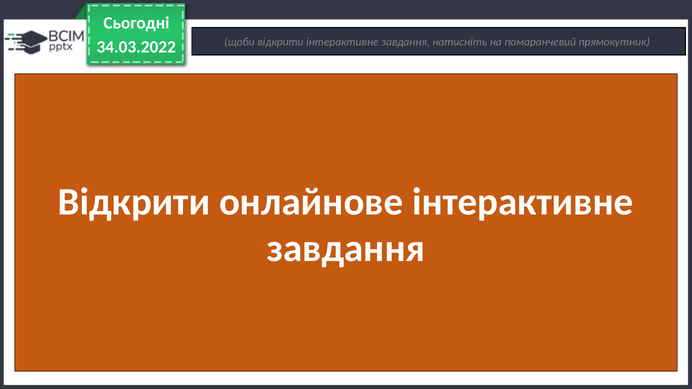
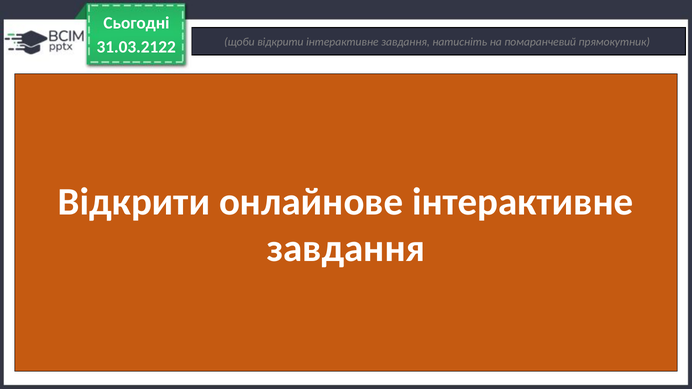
34.03.2022: 34.03.2022 -> 31.03.2122
